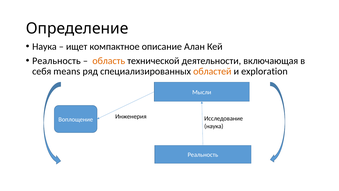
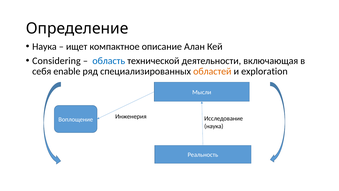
Реальность at (56, 61): Реальность -> Considering
область colour: orange -> blue
means: means -> enable
